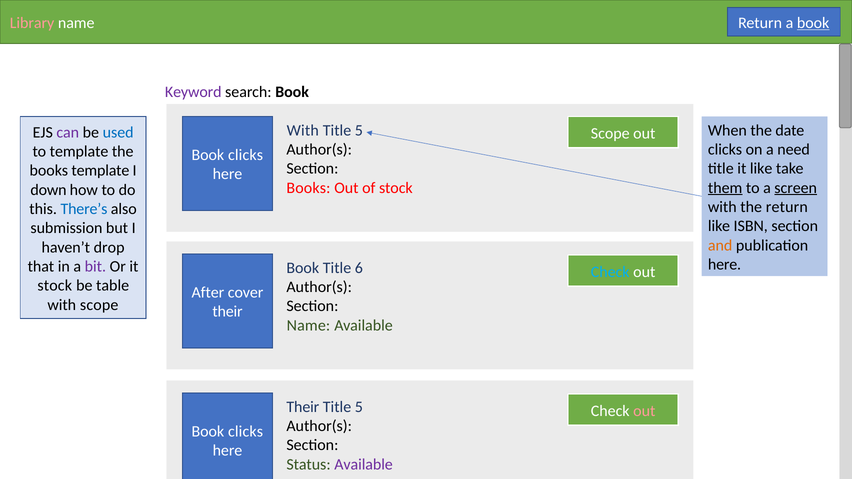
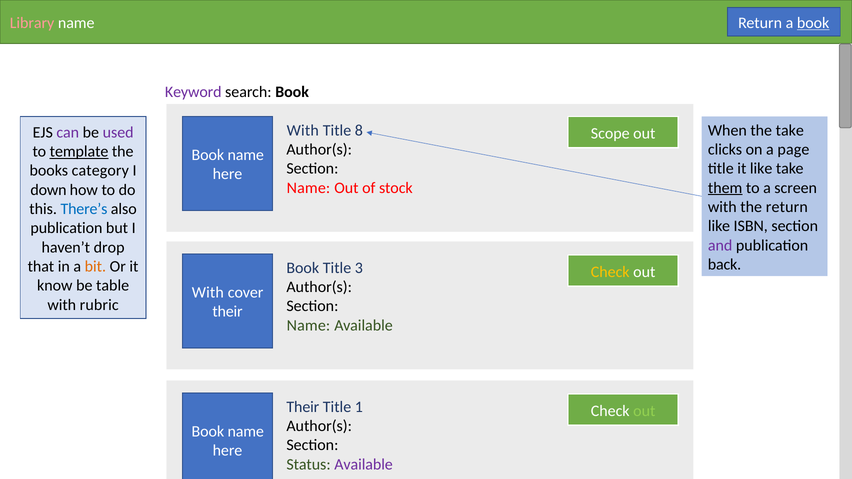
5 at (359, 130): 5 -> 8
the date: date -> take
used colour: blue -> purple
need: need -> page
template at (79, 152) underline: none -> present
clicks at (246, 155): clicks -> name
books template: template -> category
Books at (308, 188): Books -> Name
screen underline: present -> none
submission at (66, 228): submission -> publication
and colour: orange -> purple
here at (725, 265): here -> back
bit colour: purple -> orange
6: 6 -> 3
Check at (610, 272) colour: light blue -> yellow
stock at (55, 286): stock -> know
After at (208, 293): After -> With
with scope: scope -> rubric
5 at (359, 407): 5 -> 1
out at (644, 411) colour: pink -> light green
clicks at (246, 432): clicks -> name
